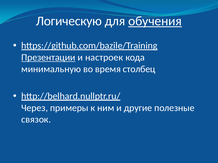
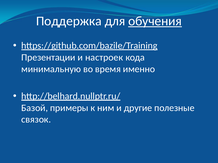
Логическую: Логическую -> Поддержка
Презентации underline: present -> none
столбец: столбец -> именно
Через: Через -> Базой
